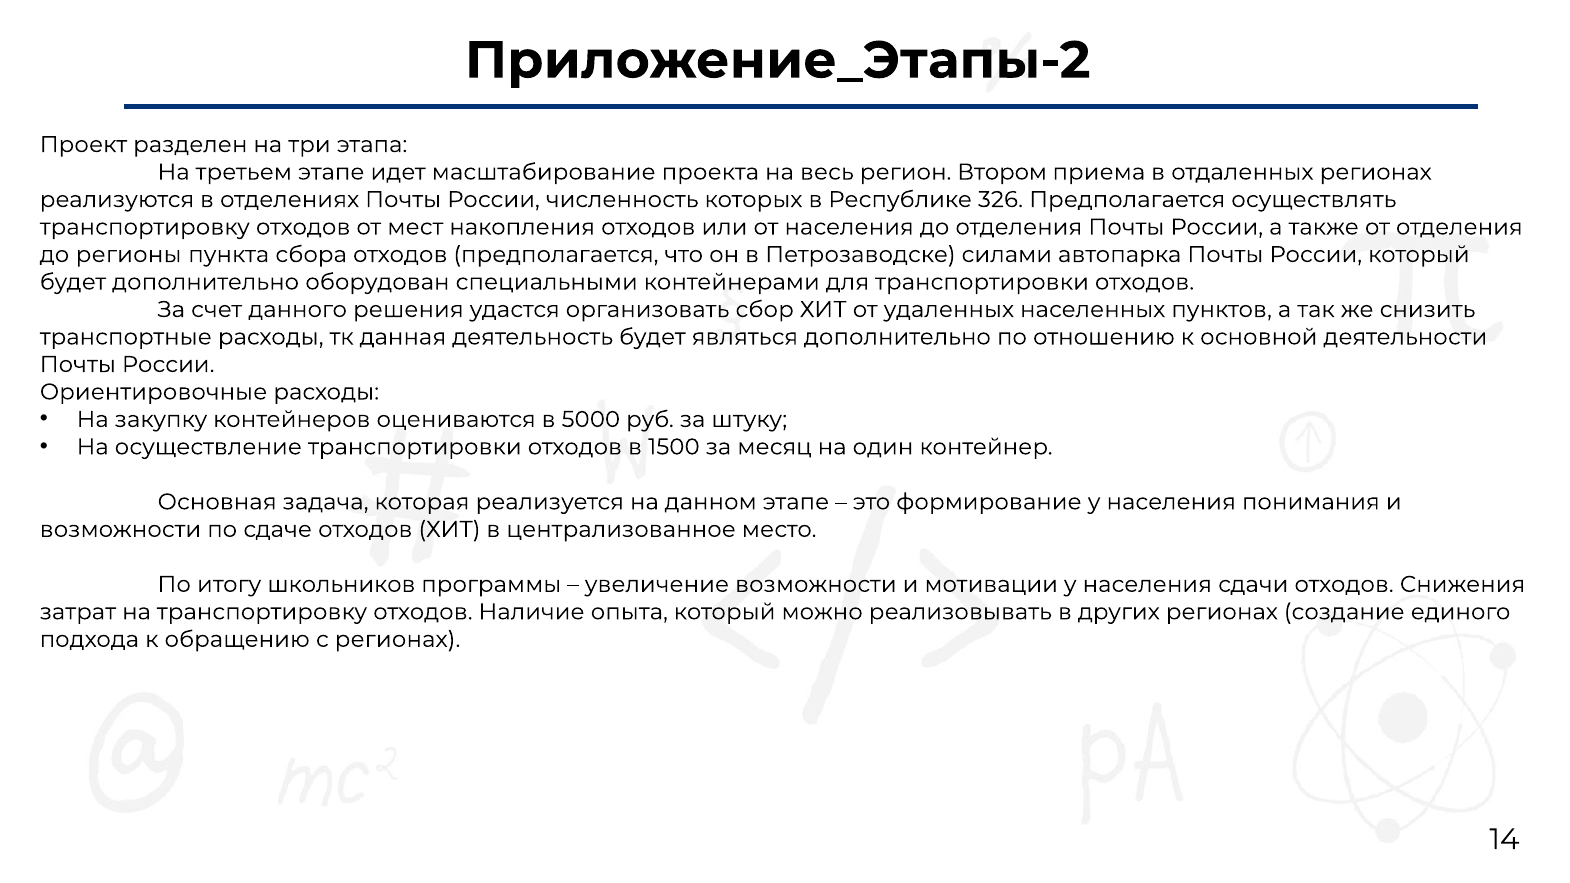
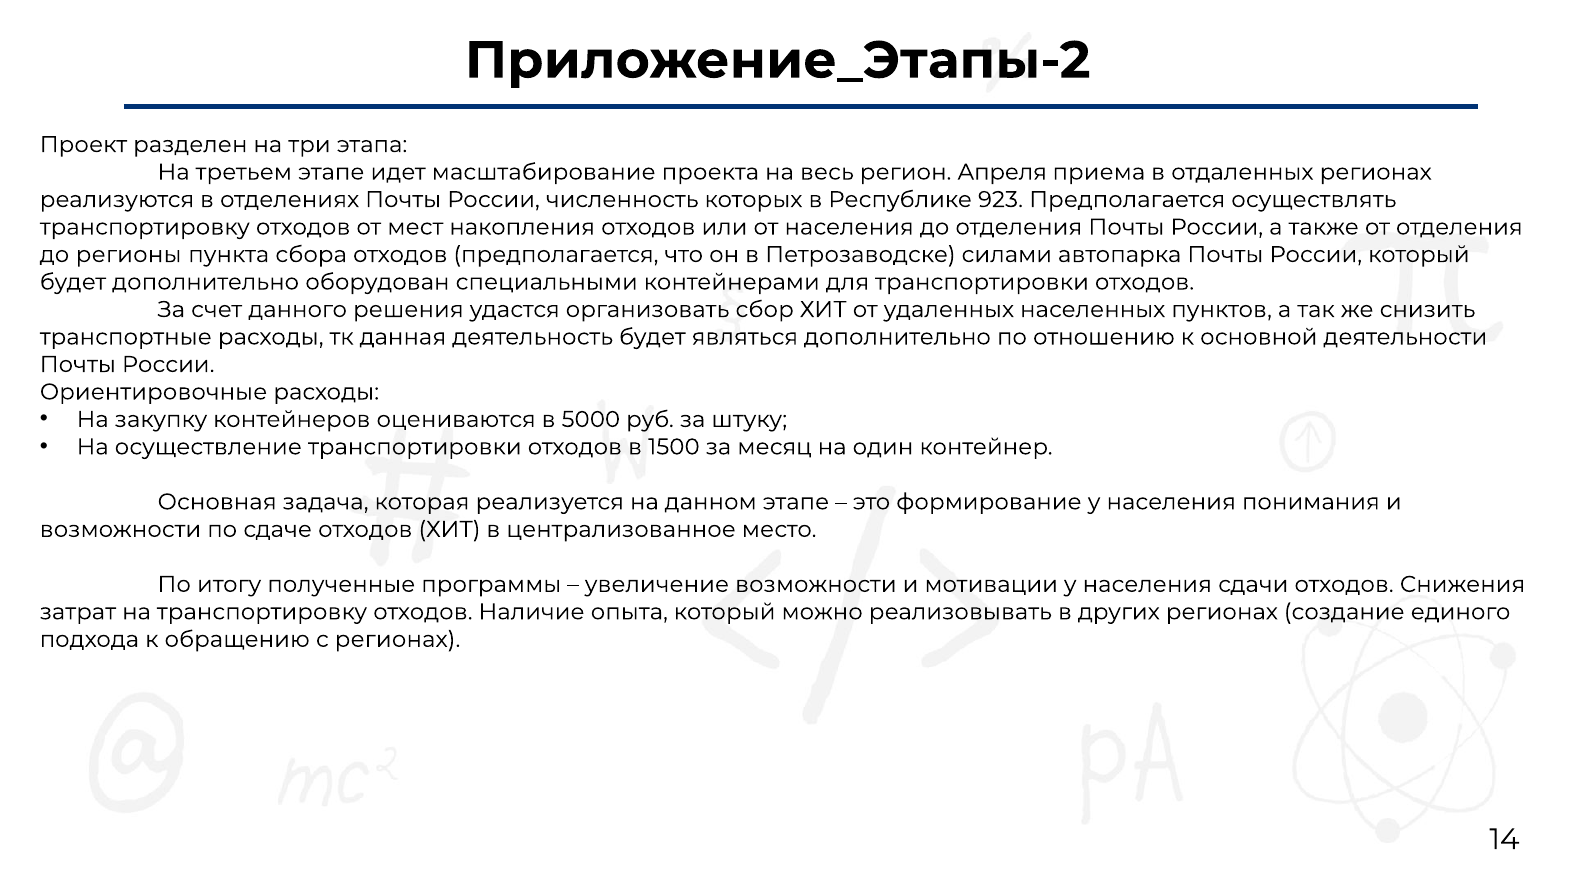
Втором: Втором -> Апреля
326: 326 -> 923
школьников: школьников -> полученные
